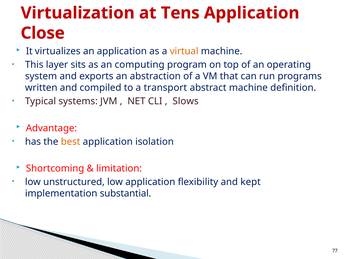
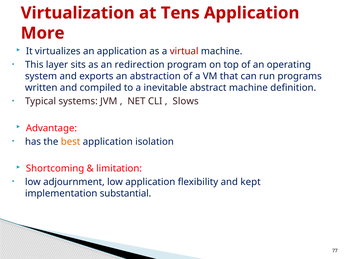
Close: Close -> More
virtual colour: orange -> red
computing: computing -> redirection
transport: transport -> inevitable
unstructured: unstructured -> adjournment
